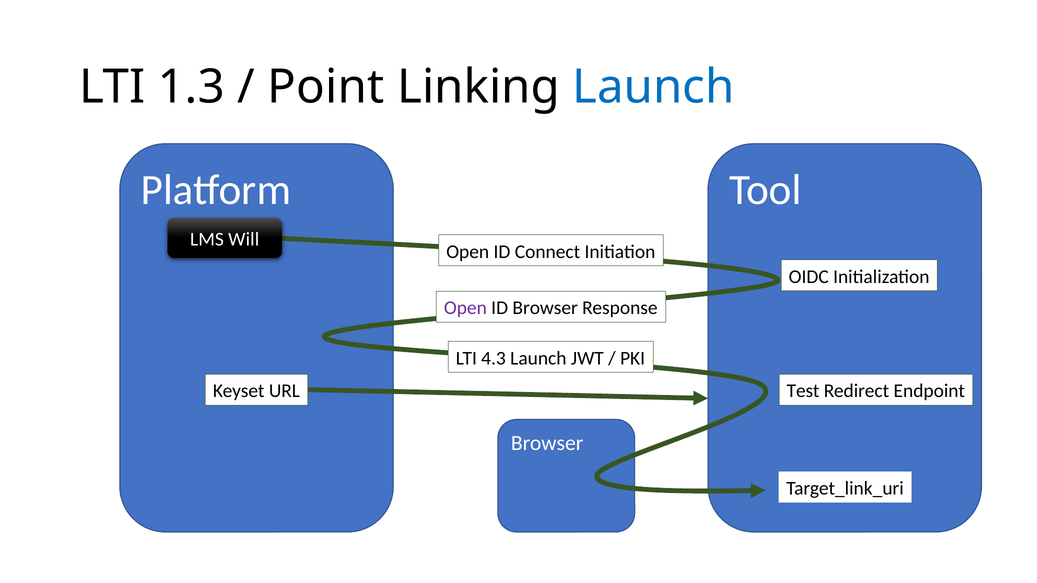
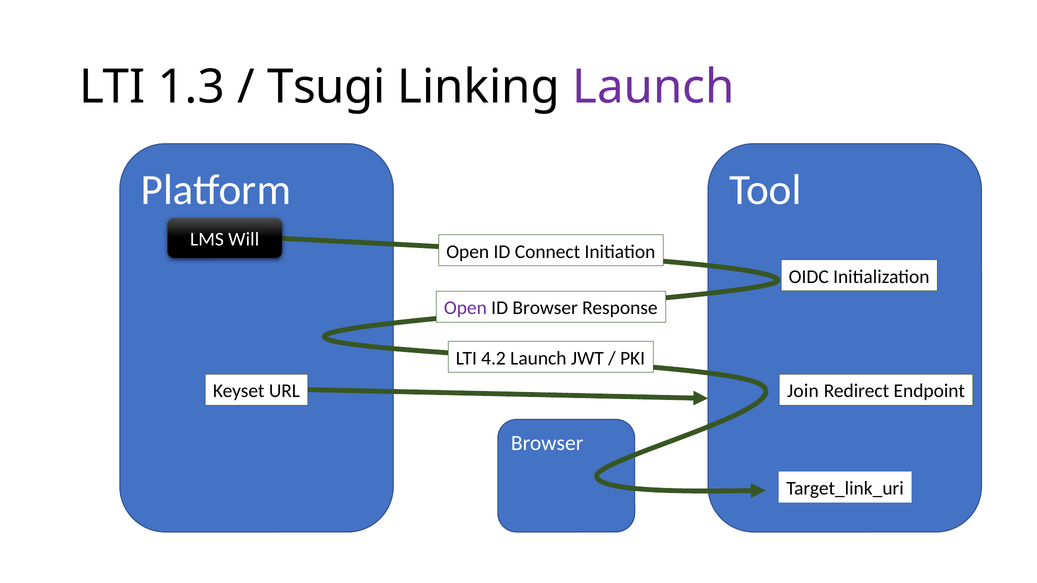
Point: Point -> Tsugi
Launch at (653, 87) colour: blue -> purple
4.3: 4.3 -> 4.2
Test: Test -> Join
